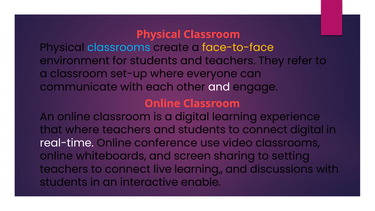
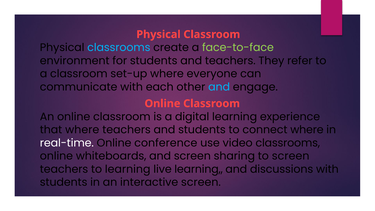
face-to-face colour: yellow -> light green
and at (219, 87) colour: white -> light blue
connect digital: digital -> where
to setting: setting -> screen
teachers to connect: connect -> learning
interactive enable: enable -> screen
